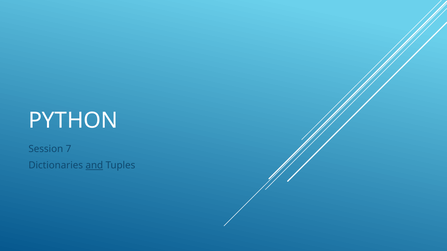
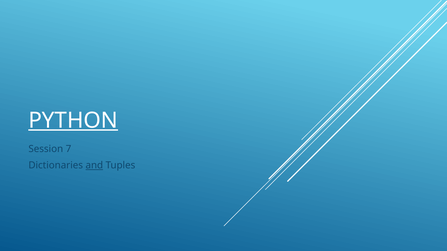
PYTHON underline: none -> present
